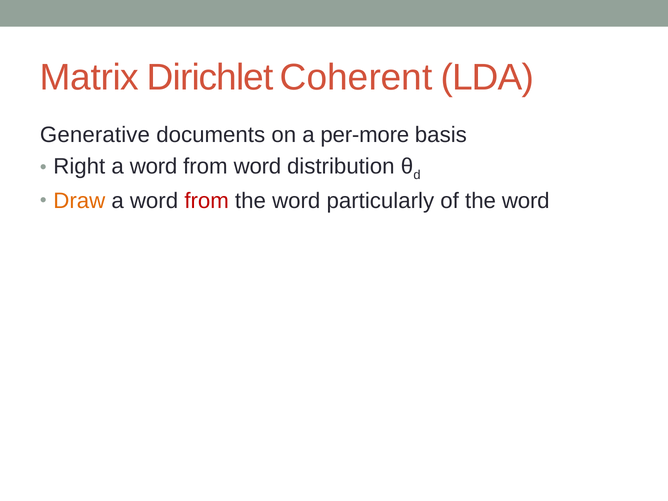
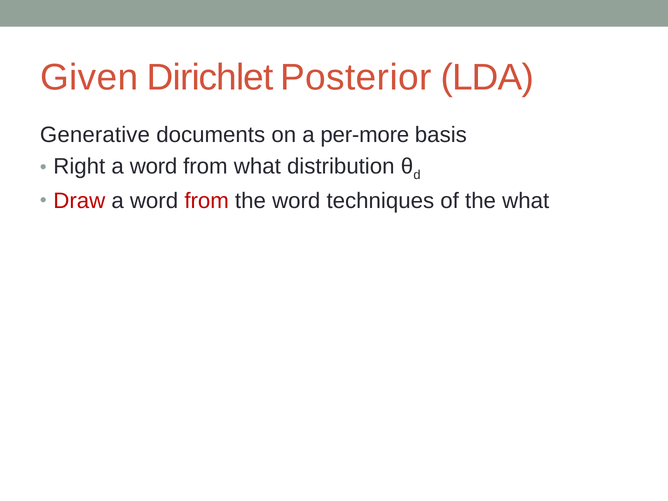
Matrix: Matrix -> Given
Coherent: Coherent -> Posterior
from word: word -> what
Draw colour: orange -> red
particularly: particularly -> techniques
of the word: word -> what
